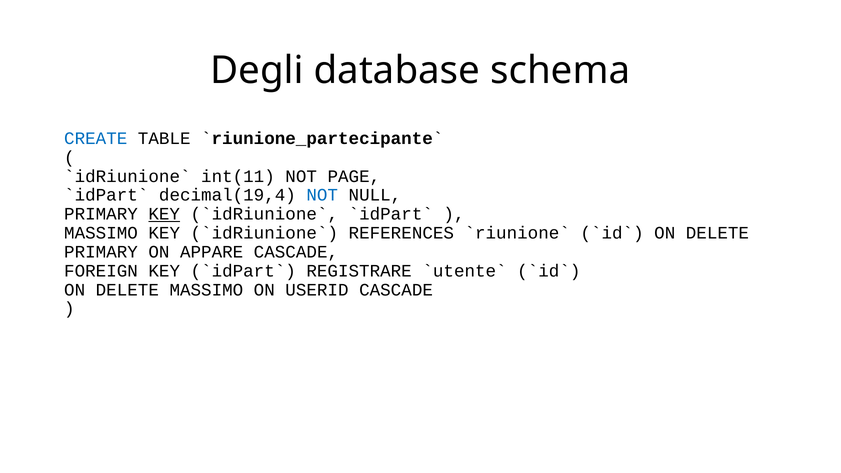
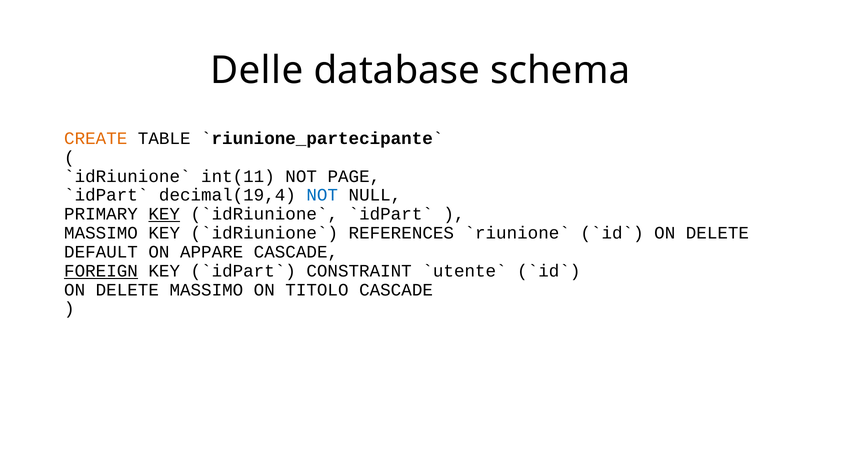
Degli: Degli -> Delle
CREATE colour: blue -> orange
PRIMARY at (101, 252): PRIMARY -> DEFAULT
FOREIGN underline: none -> present
REGISTRARE: REGISTRARE -> CONSTRAINT
USERID: USERID -> TITOLO
